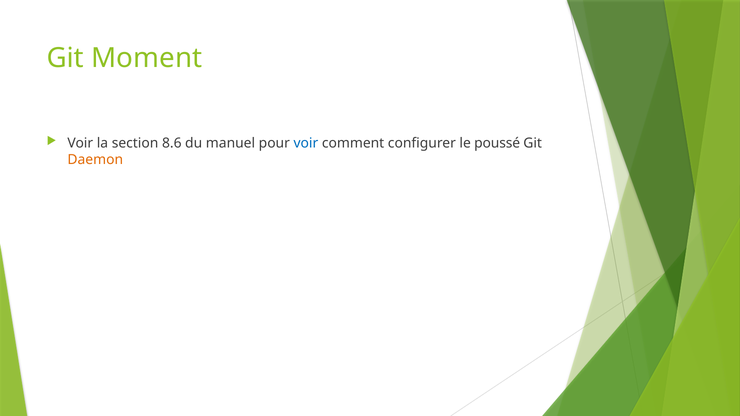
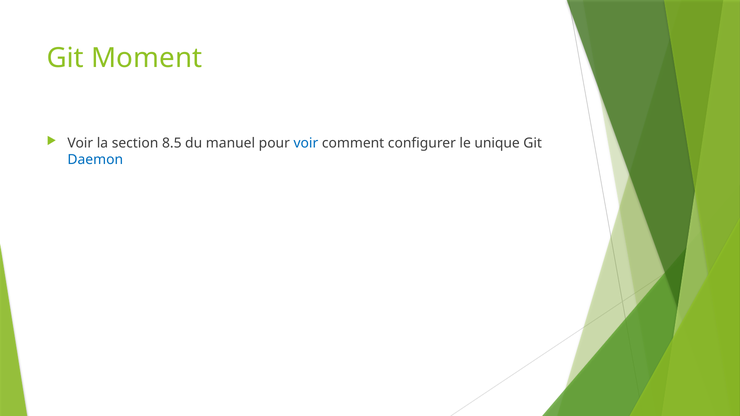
8.6: 8.6 -> 8.5
poussé: poussé -> unique
Daemon colour: orange -> blue
